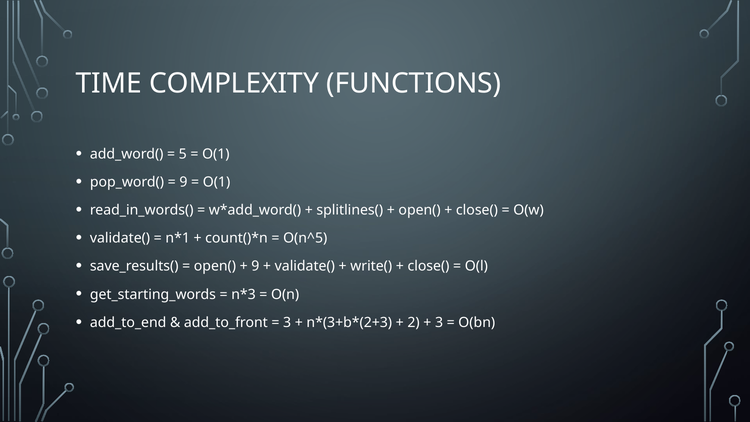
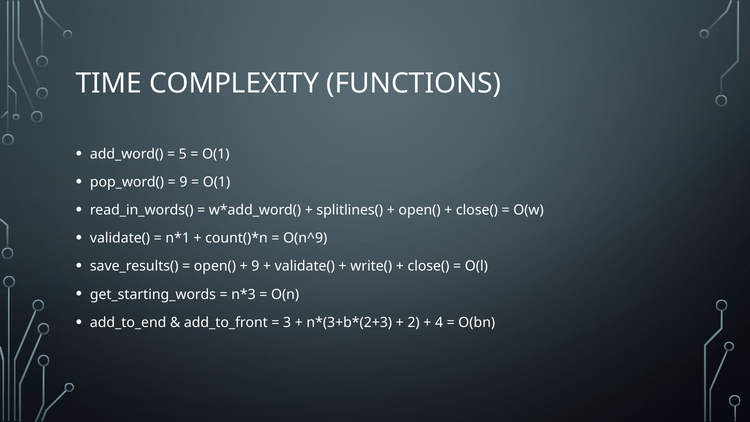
O(n^5: O(n^5 -> O(n^9
3 at (439, 322): 3 -> 4
